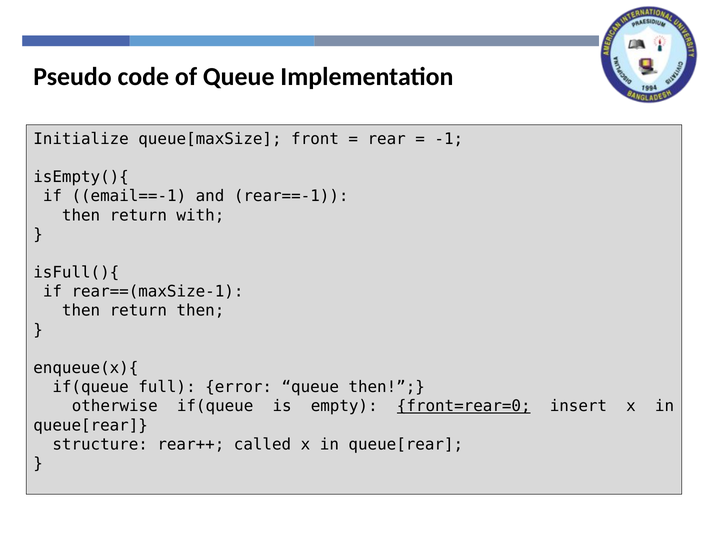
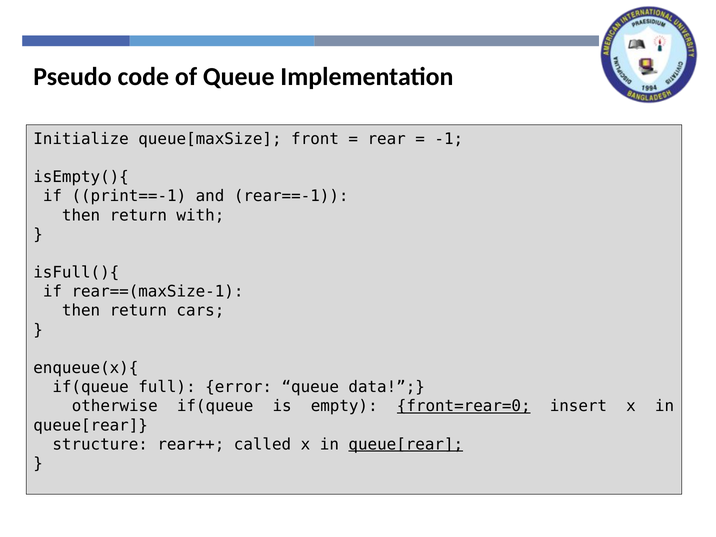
email==-1: email==-1 -> print==-1
return then: then -> cars
queue then: then -> data
queue[rear at (406, 444) underline: none -> present
